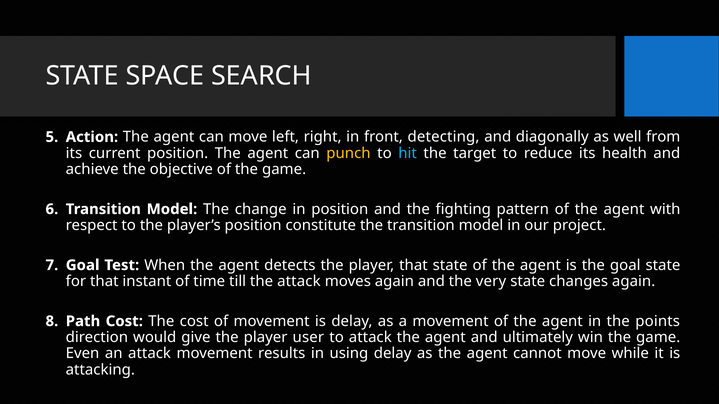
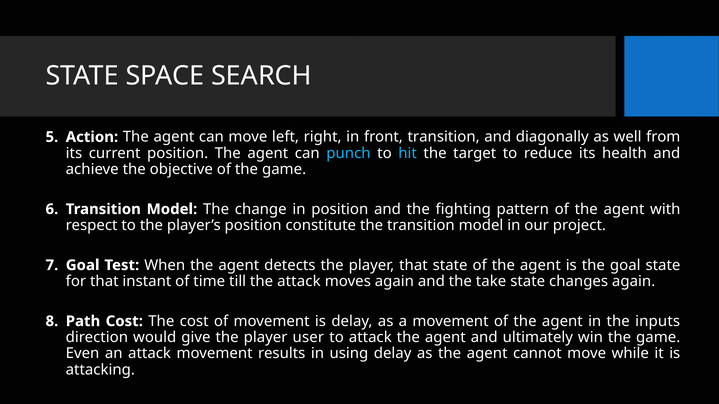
front detecting: detecting -> transition
punch colour: yellow -> light blue
very: very -> take
points: points -> inputs
